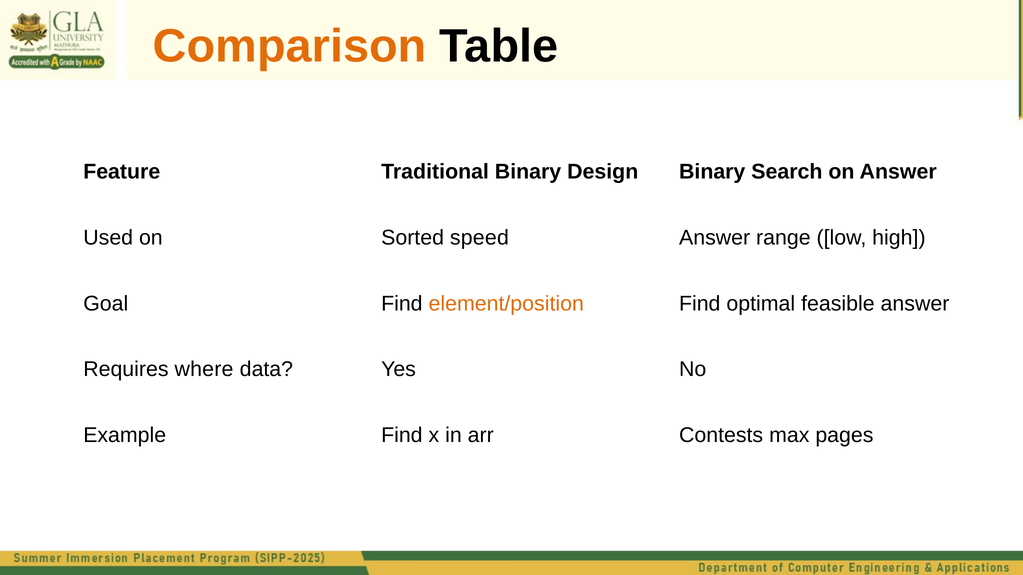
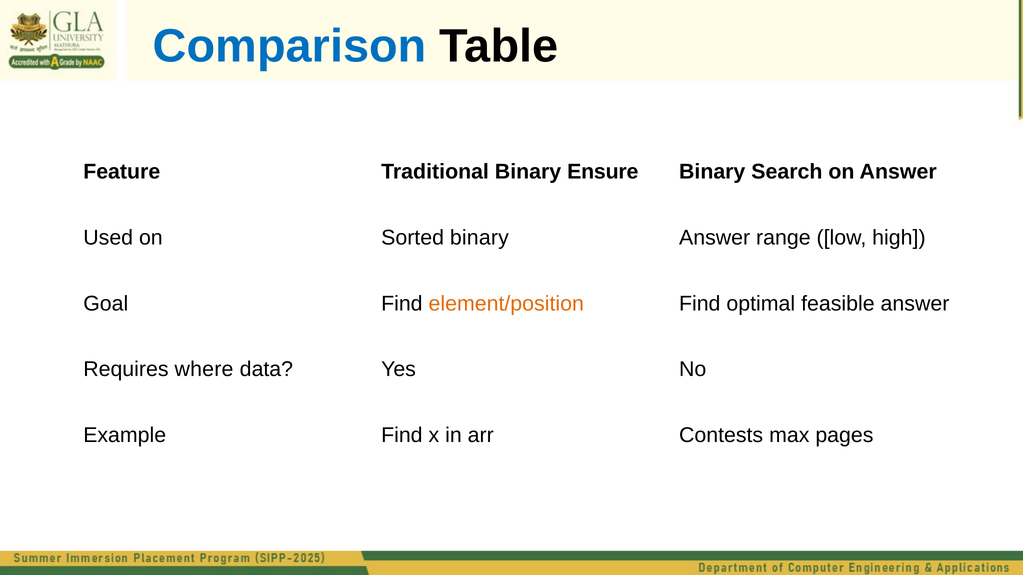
Comparison colour: orange -> blue
Design: Design -> Ensure
Sorted speed: speed -> binary
